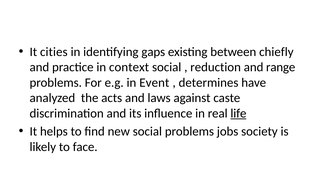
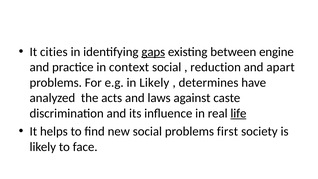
gaps underline: none -> present
chiefly: chiefly -> engine
range: range -> apart
in Event: Event -> Likely
jobs: jobs -> first
